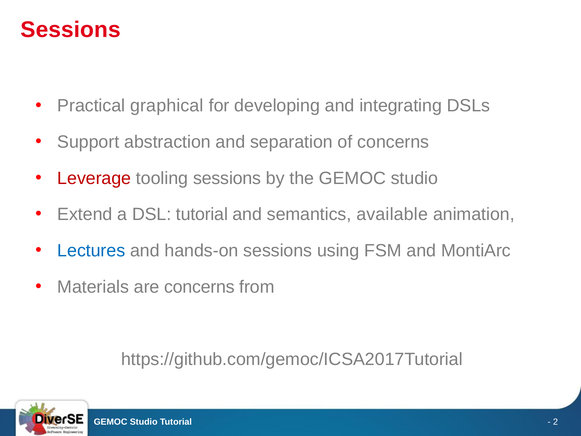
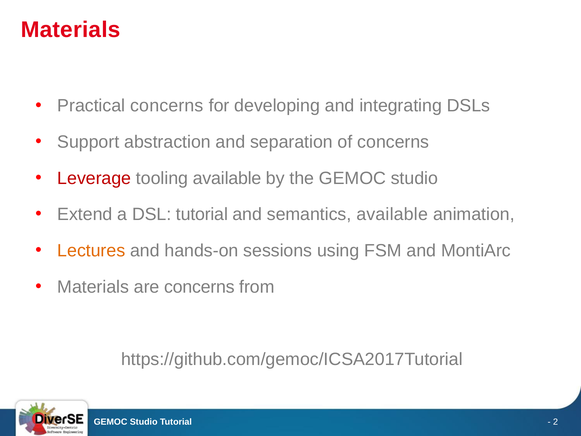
Sessions at (71, 30): Sessions -> Materials
Practical graphical: graphical -> concerns
tooling sessions: sessions -> available
Lectures colour: blue -> orange
